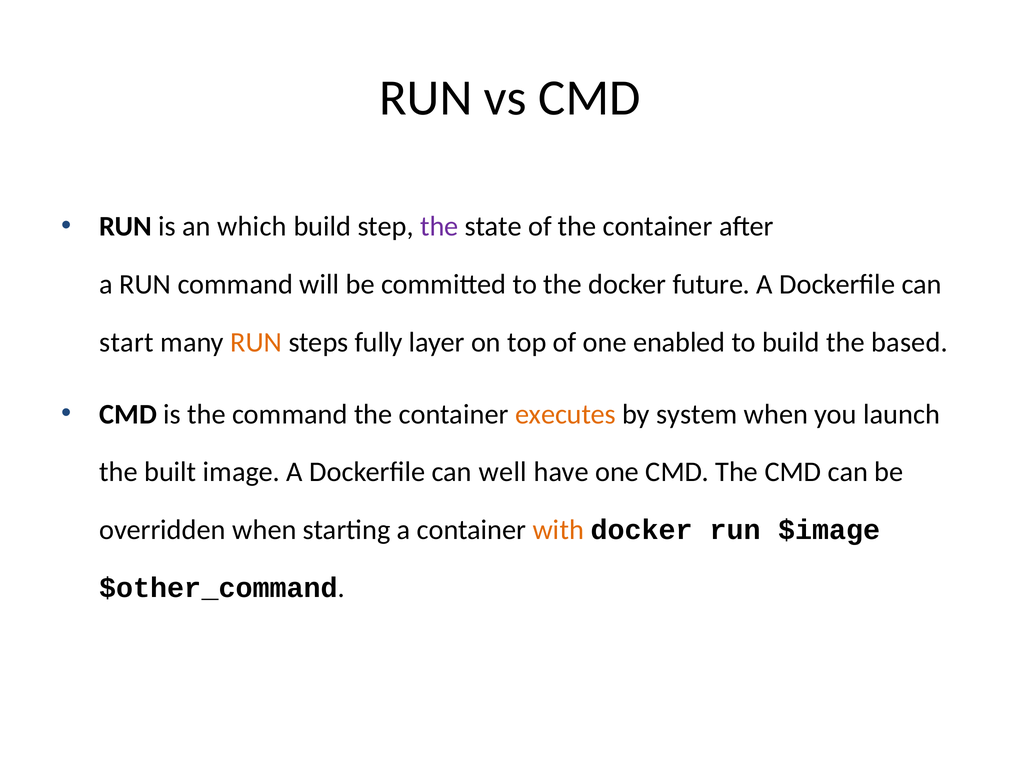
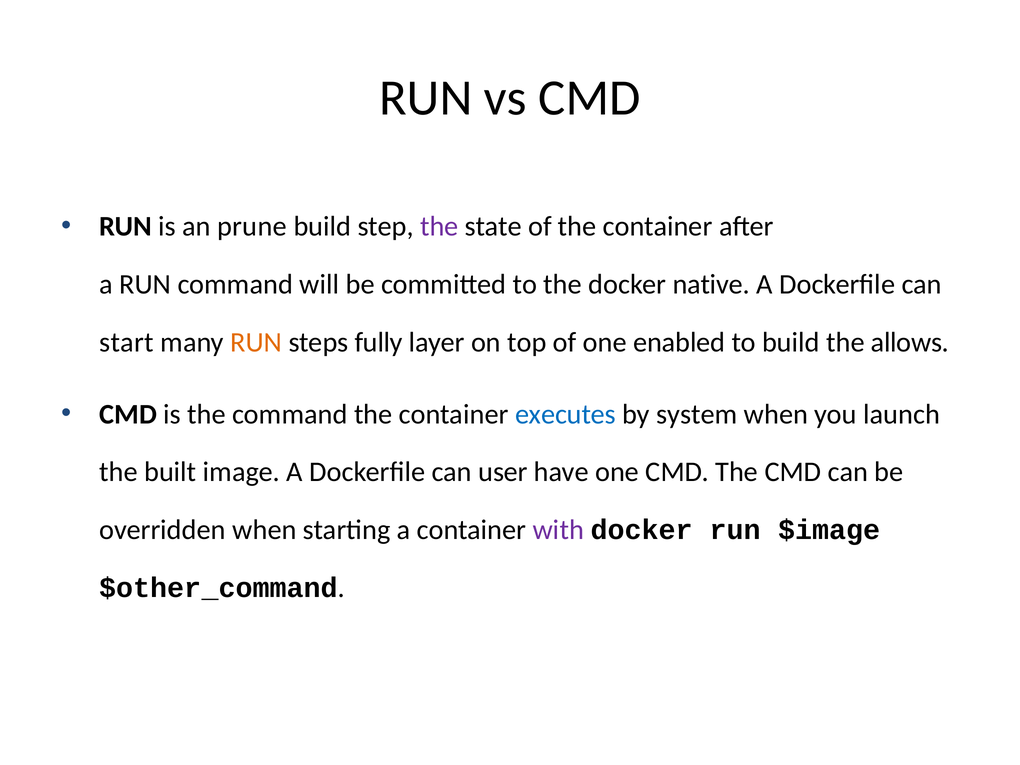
which: which -> prune
future: future -> native
based: based -> allows
executes colour: orange -> blue
well: well -> user
with colour: orange -> purple
